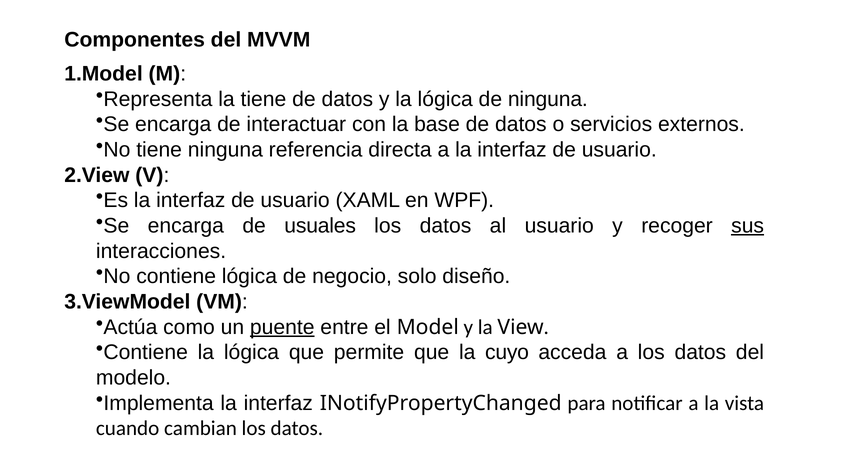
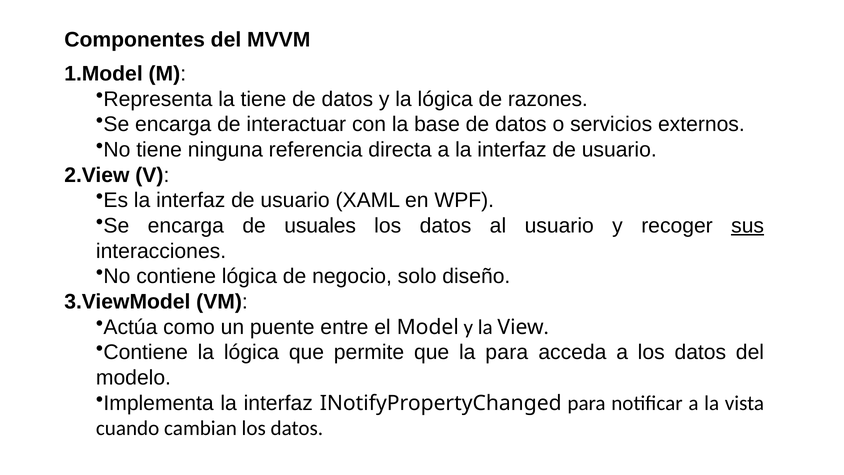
de ninguna: ninguna -> razones
puente underline: present -> none
la cuyo: cuyo -> para
